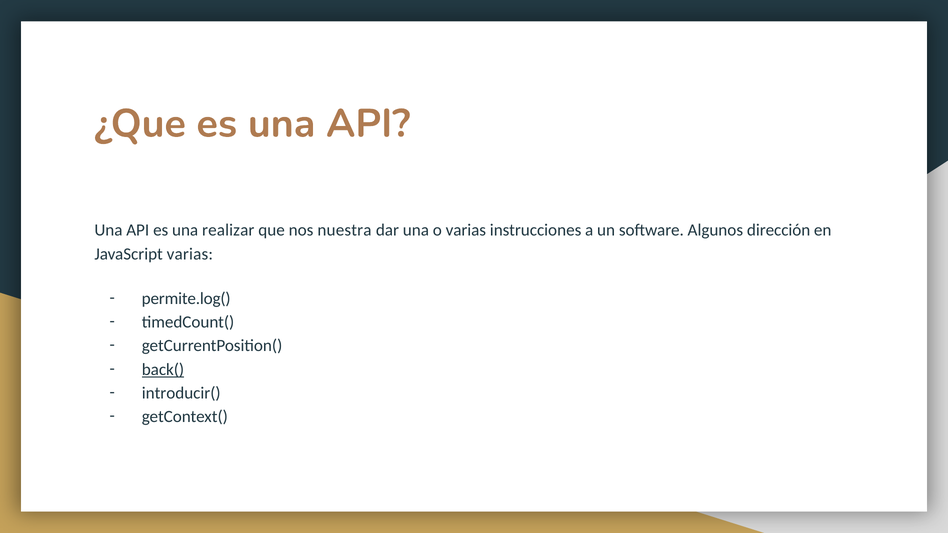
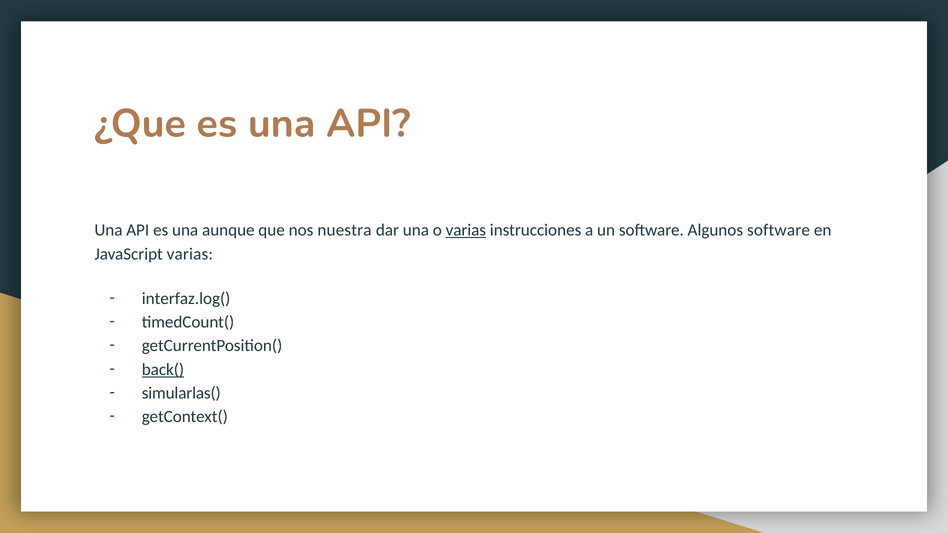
realizar: realizar -> aunque
varias at (466, 230) underline: none -> present
Algunos dirección: dirección -> software
permite.log(: permite.log( -> interfaz.log(
introducir(: introducir( -> simularlas(
